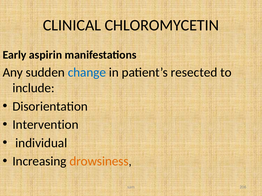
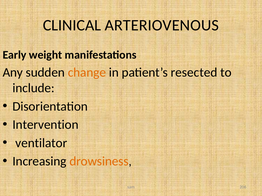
CHLOROMYCETIN: CHLOROMYCETIN -> ARTERIOVENOUS
aspirin: aspirin -> weight
change colour: blue -> orange
individual: individual -> ventilator
